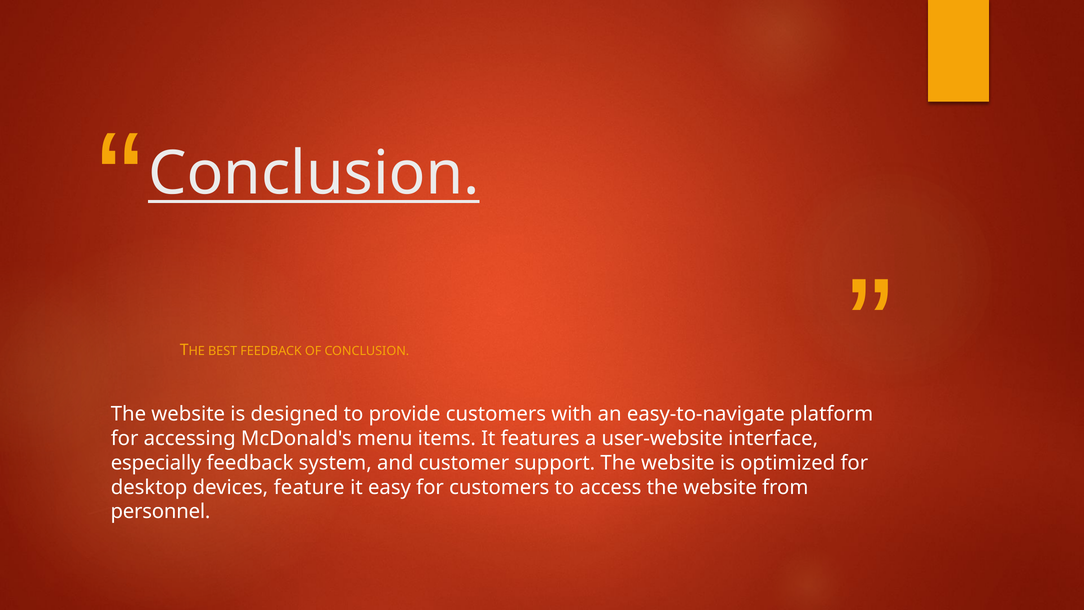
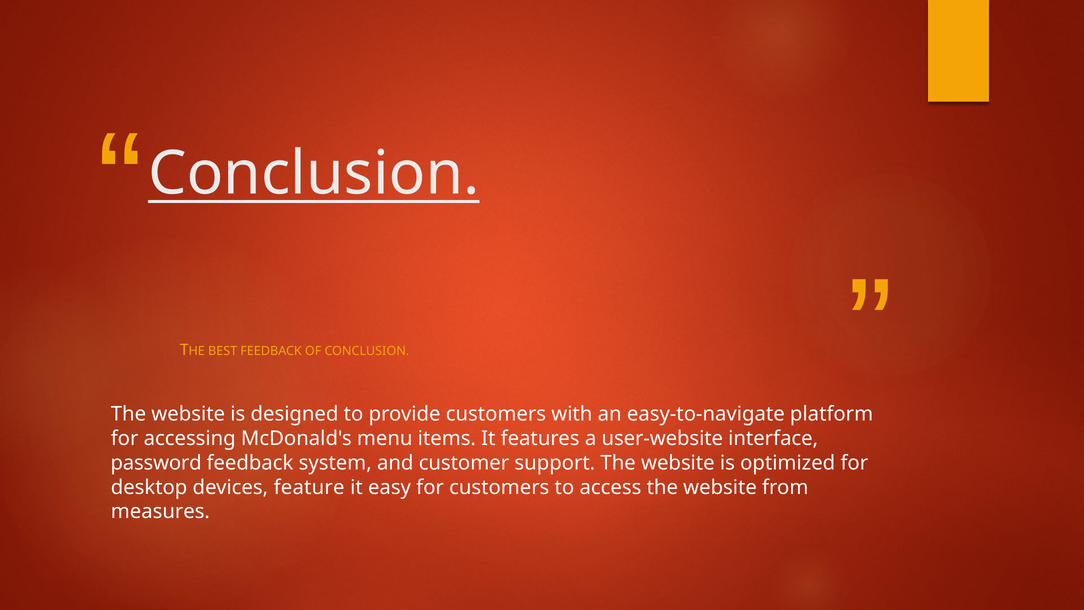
especially: especially -> password
personnel: personnel -> measures
